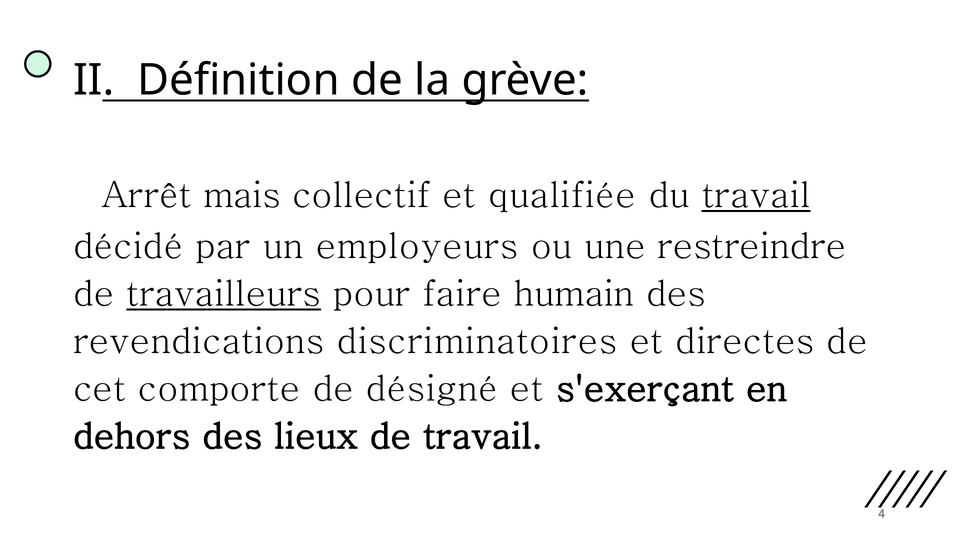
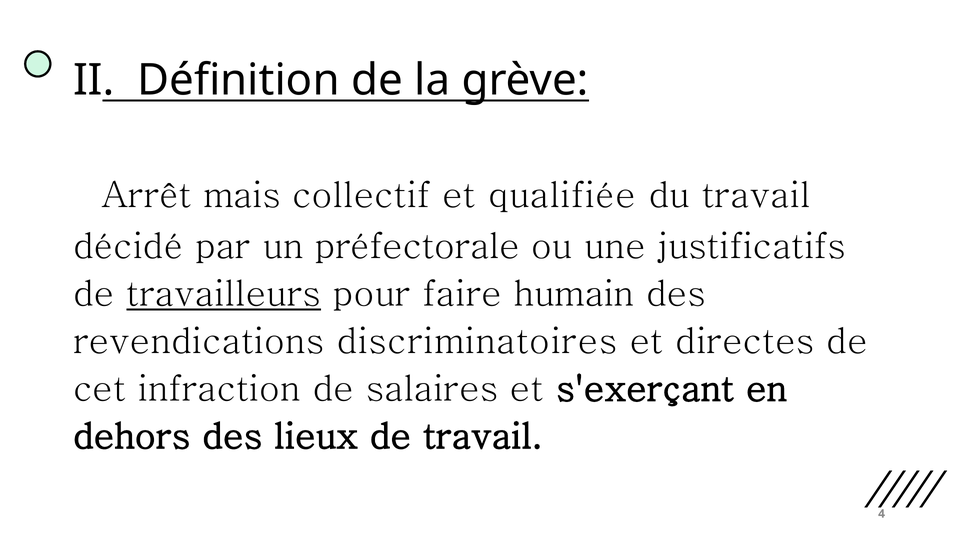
travail at (756, 196) underline: present -> none
employeurs: employeurs -> préfectorale
restreindre: restreindre -> justificatifs
comporte: comporte -> infraction
désigné: désigné -> salaires
